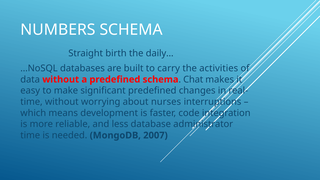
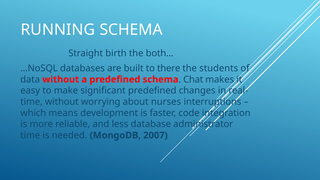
NUMBERS: NUMBERS -> RUNNING
daily…: daily… -> both…
carry: carry -> there
activities: activities -> students
